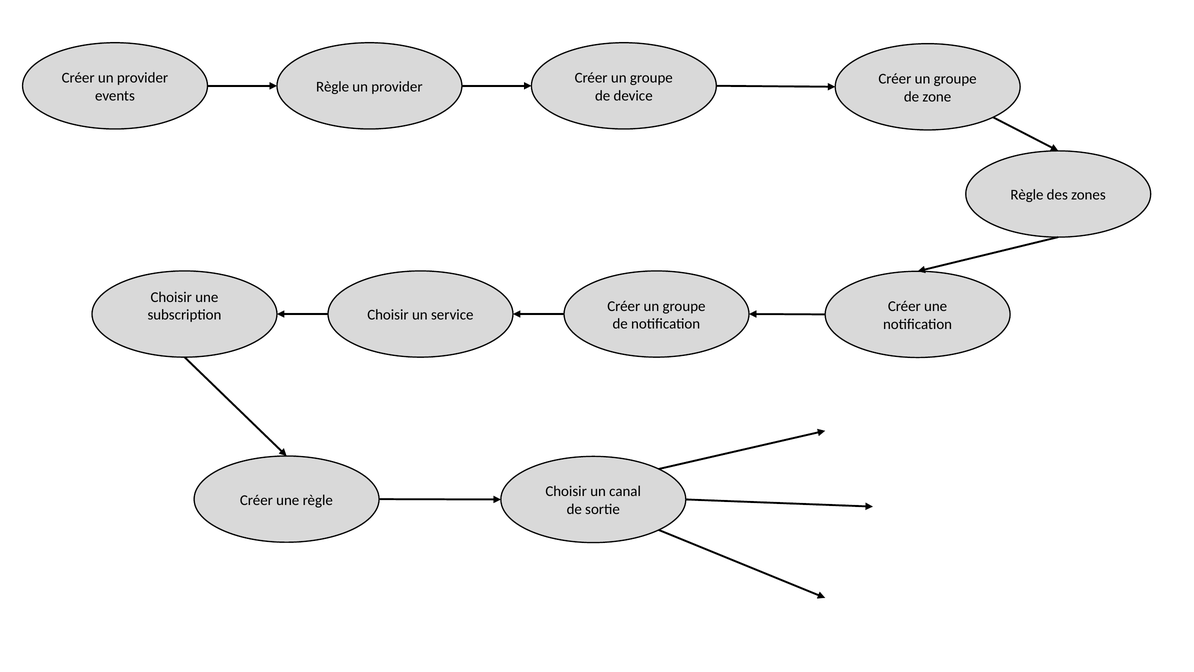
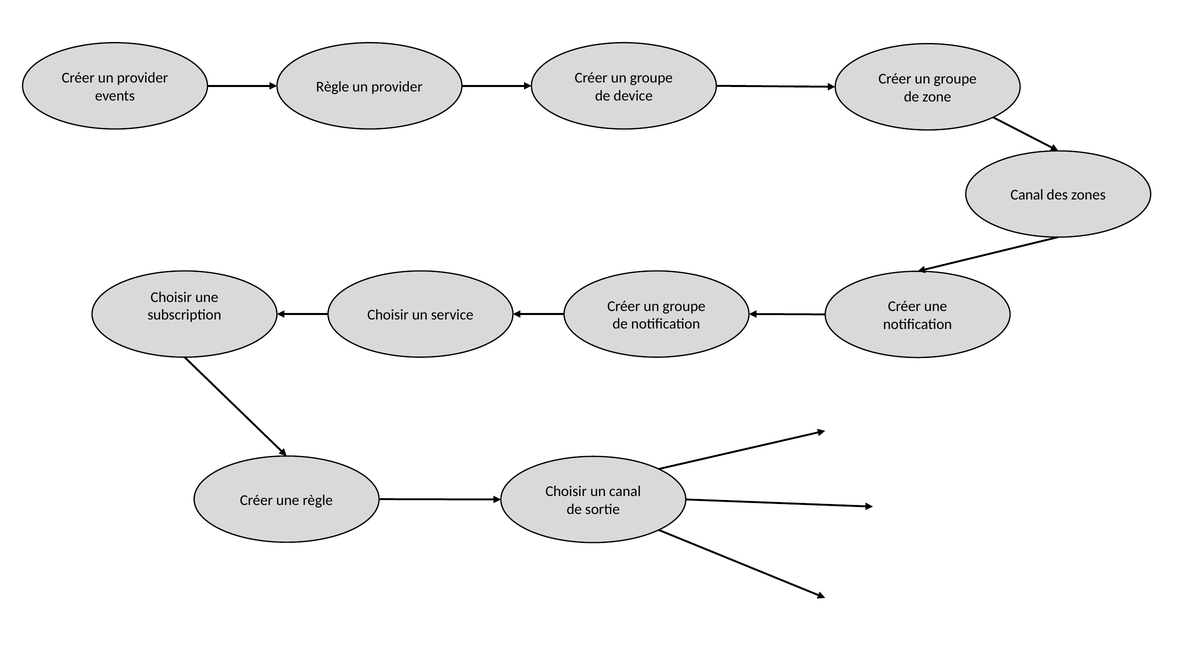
Règle at (1027, 195): Règle -> Canal
